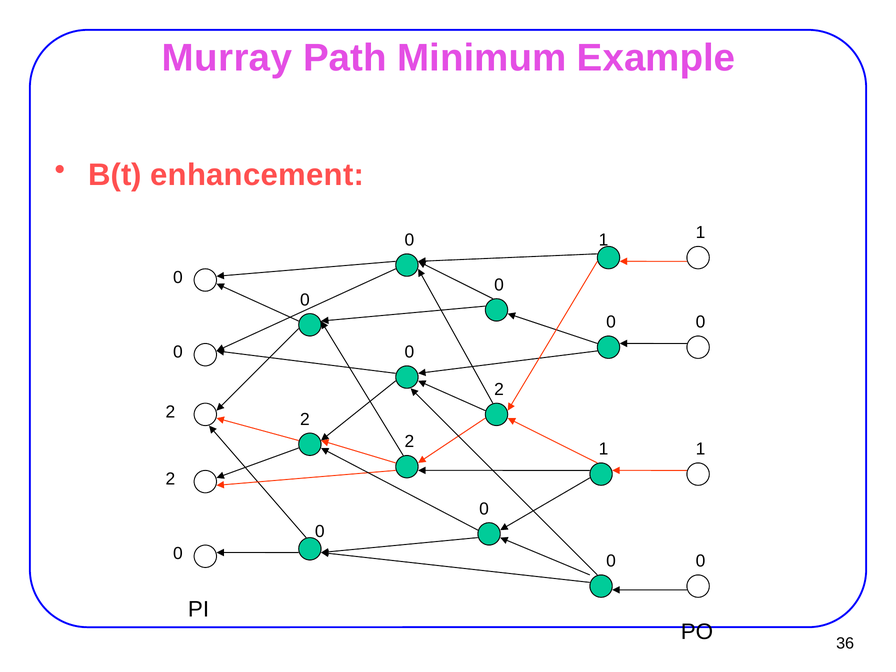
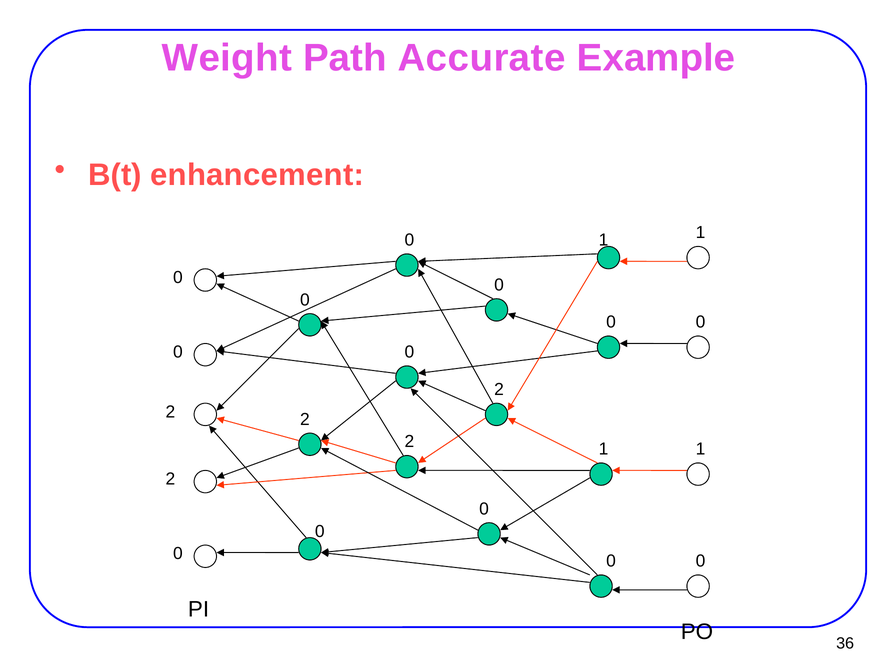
Murray: Murray -> Weight
Minimum: Minimum -> Accurate
